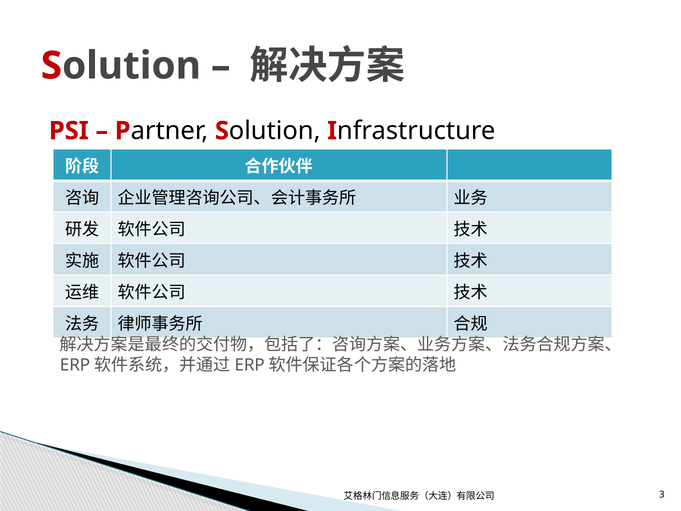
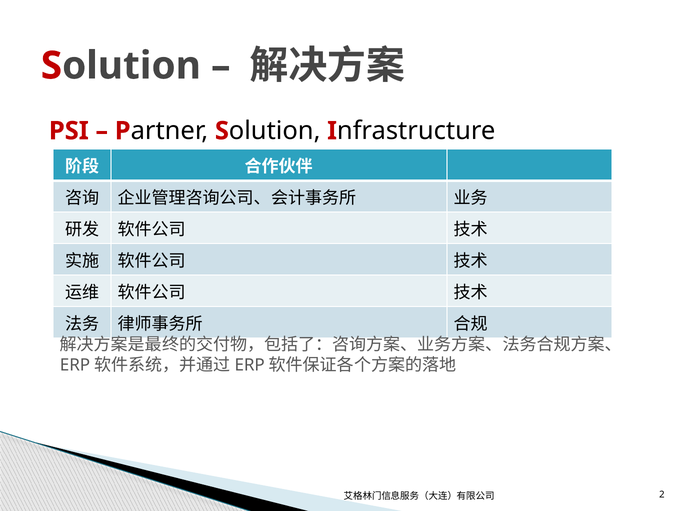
3: 3 -> 2
